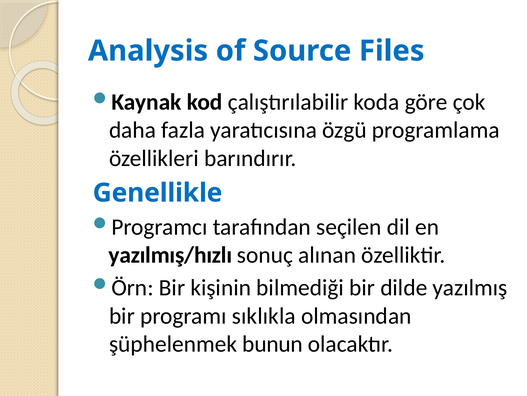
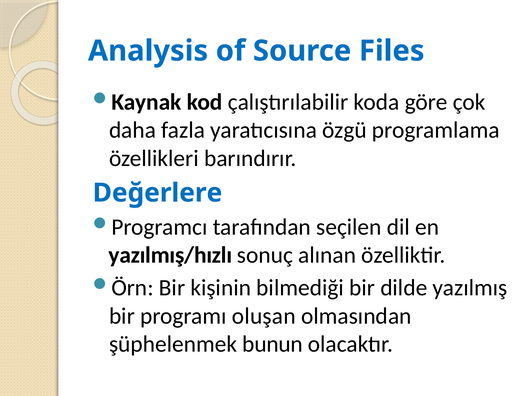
Genellikle: Genellikle -> Değerlere
sıklıkla: sıklıkla -> oluşan
